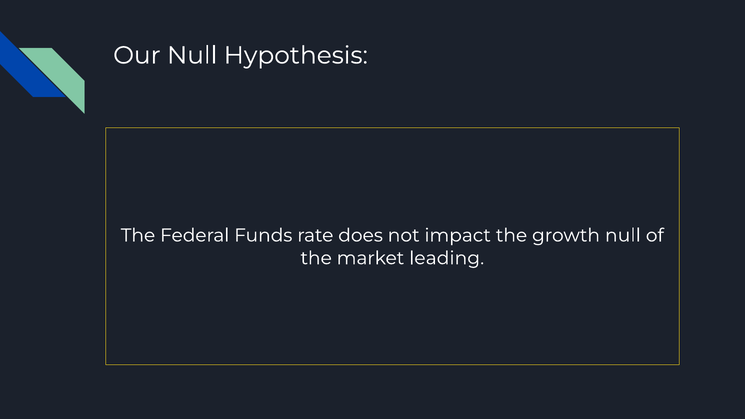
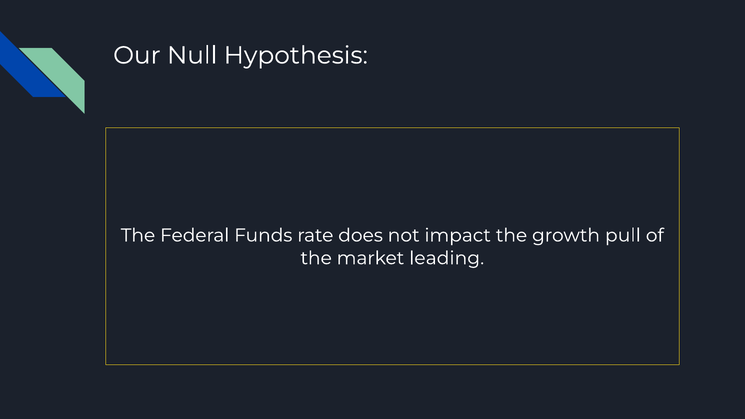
growth null: null -> pull
